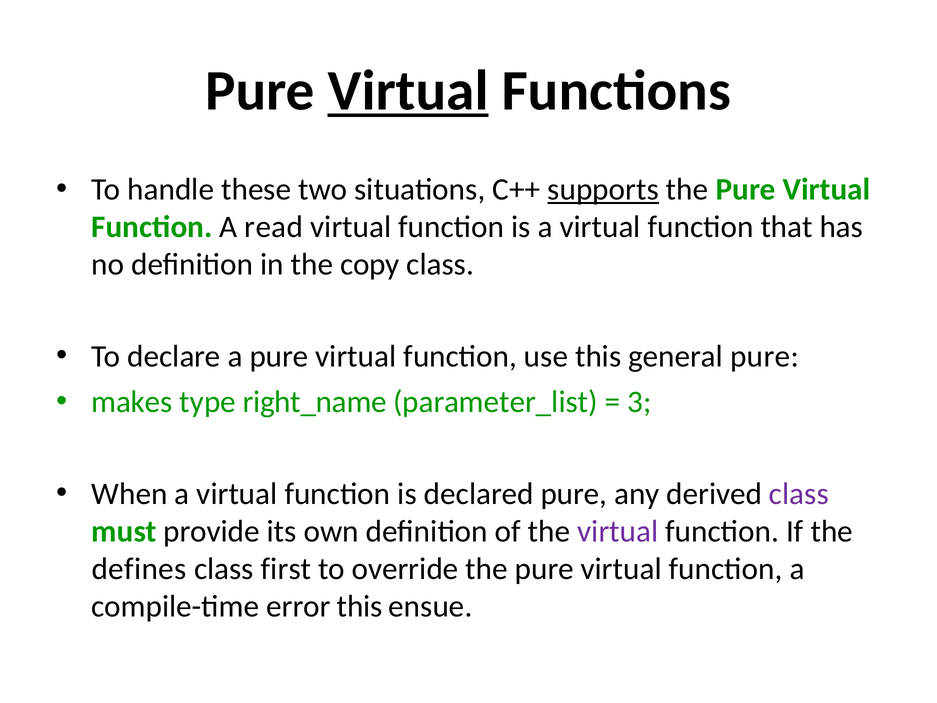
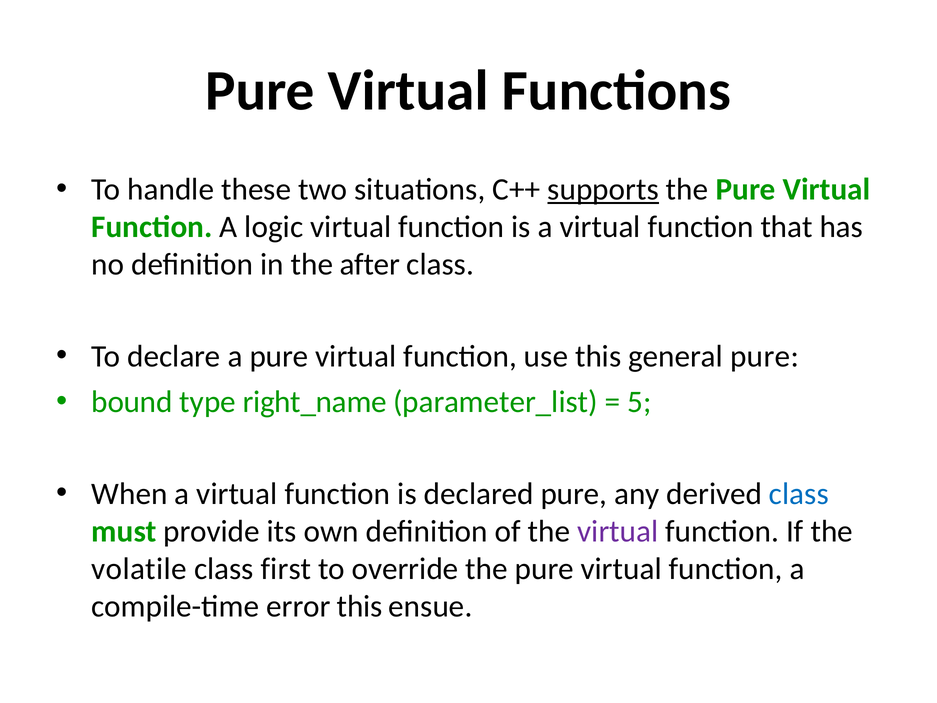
Virtual at (408, 91) underline: present -> none
read: read -> logic
copy: copy -> after
makes: makes -> bound
3: 3 -> 5
class at (799, 494) colour: purple -> blue
defines: defines -> volatile
